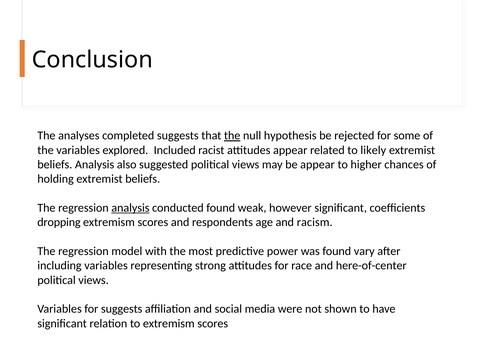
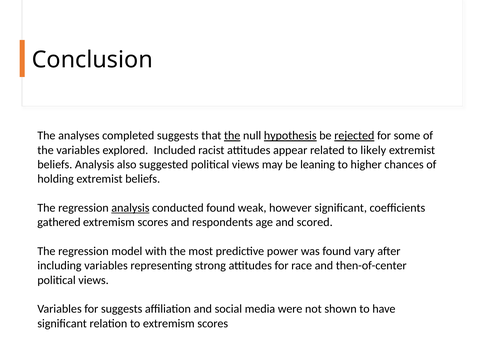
hypothesis underline: none -> present
rejected underline: none -> present
be appear: appear -> leaning
dropping: dropping -> gathered
racism: racism -> scored
here-of-center: here-of-center -> then-of-center
